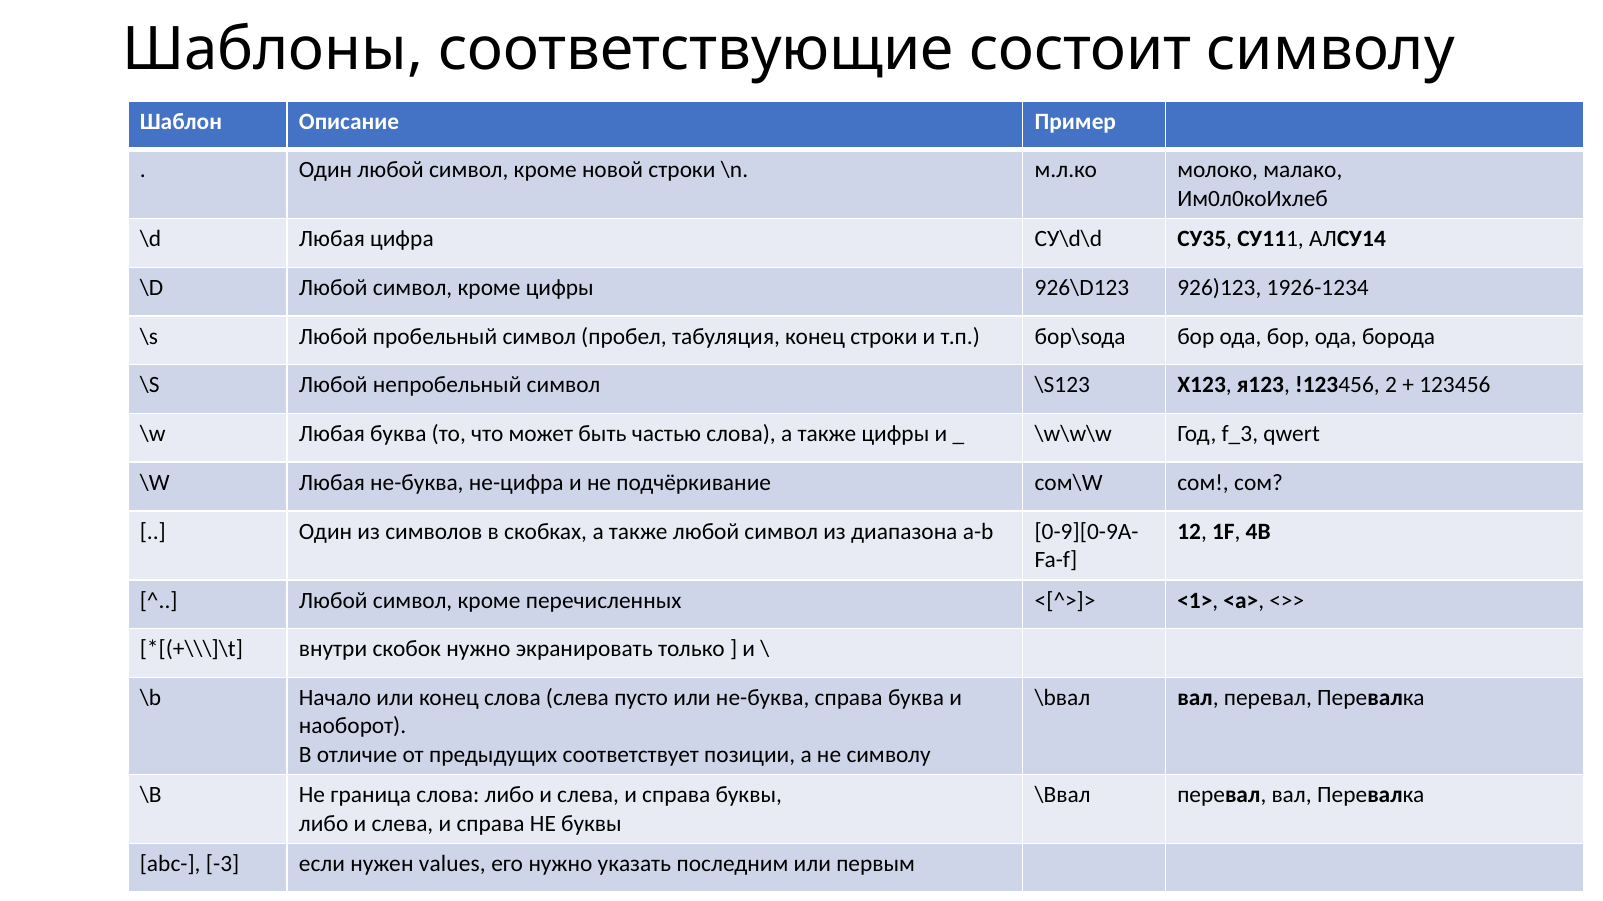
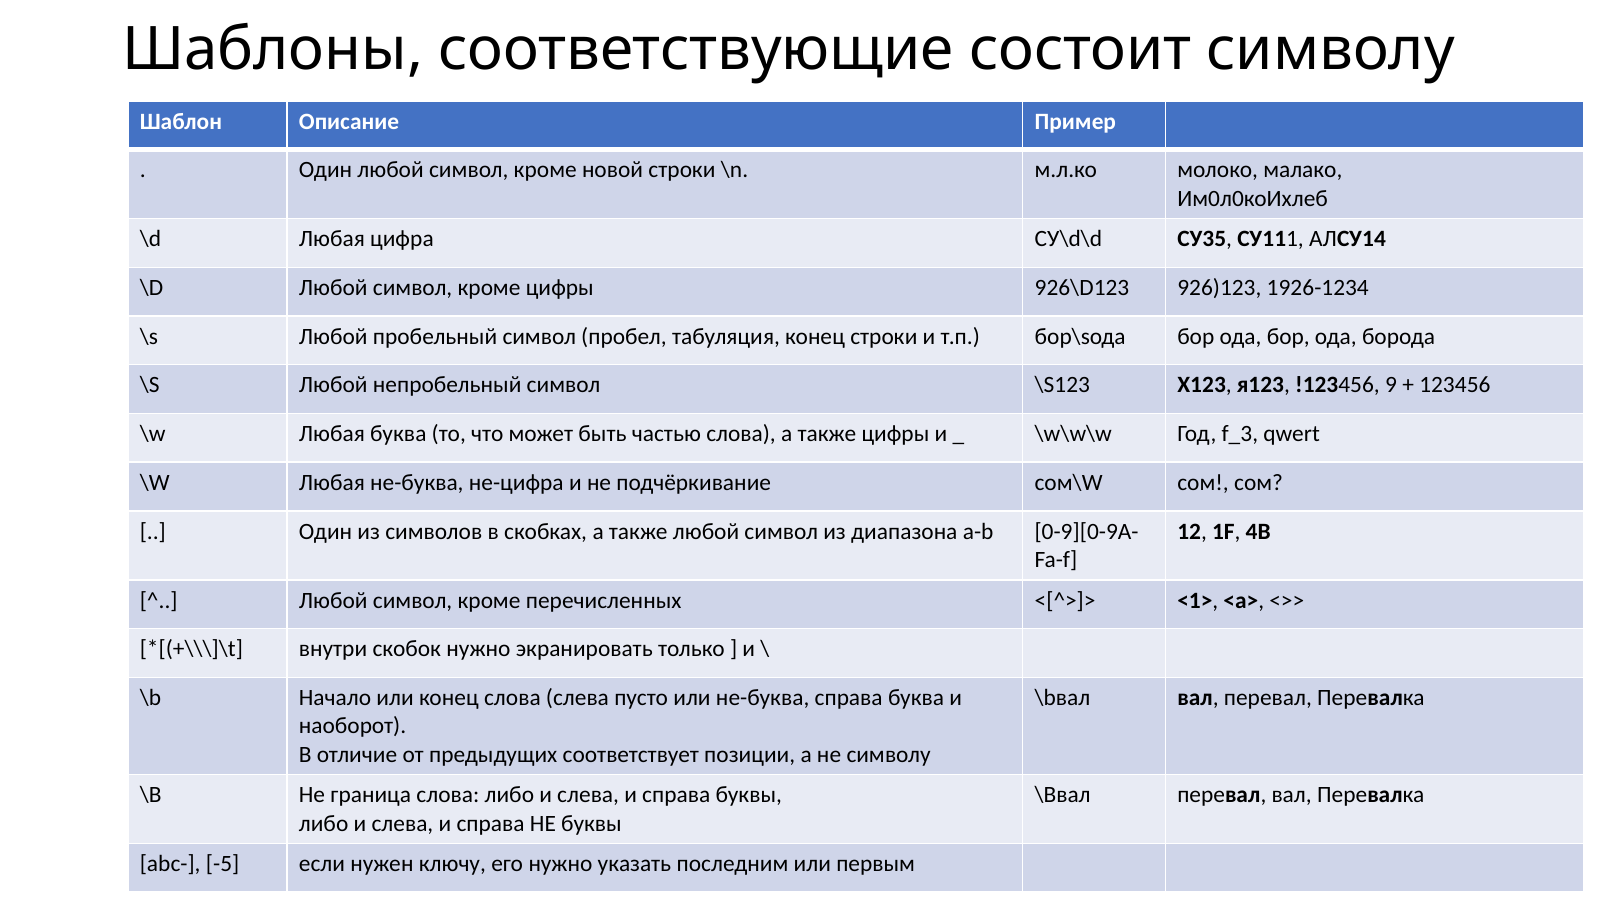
2: 2 -> 9
-3: -3 -> -5
values: values -> ключу
